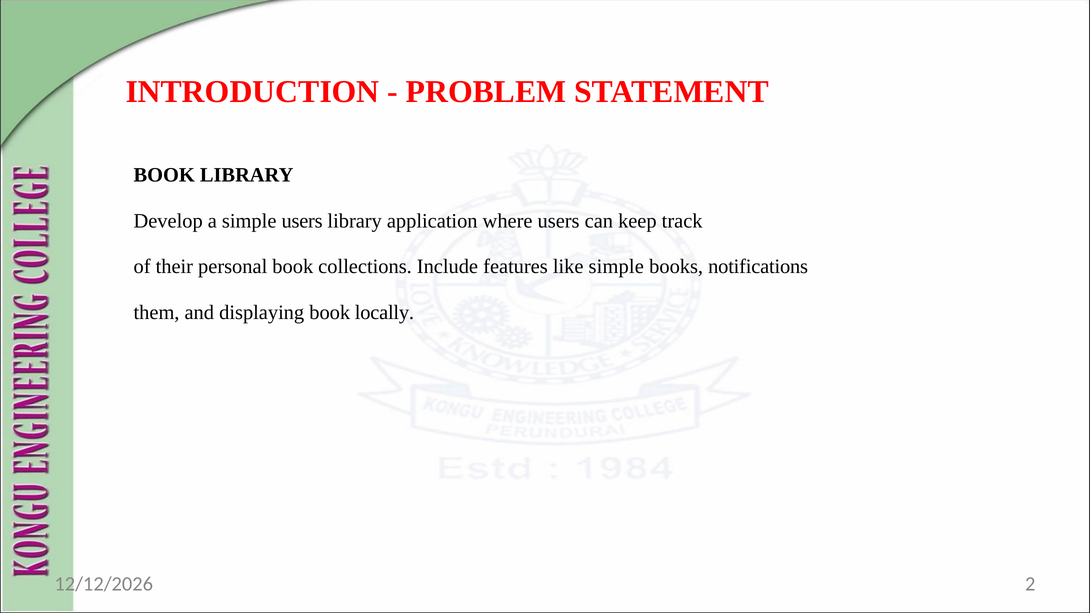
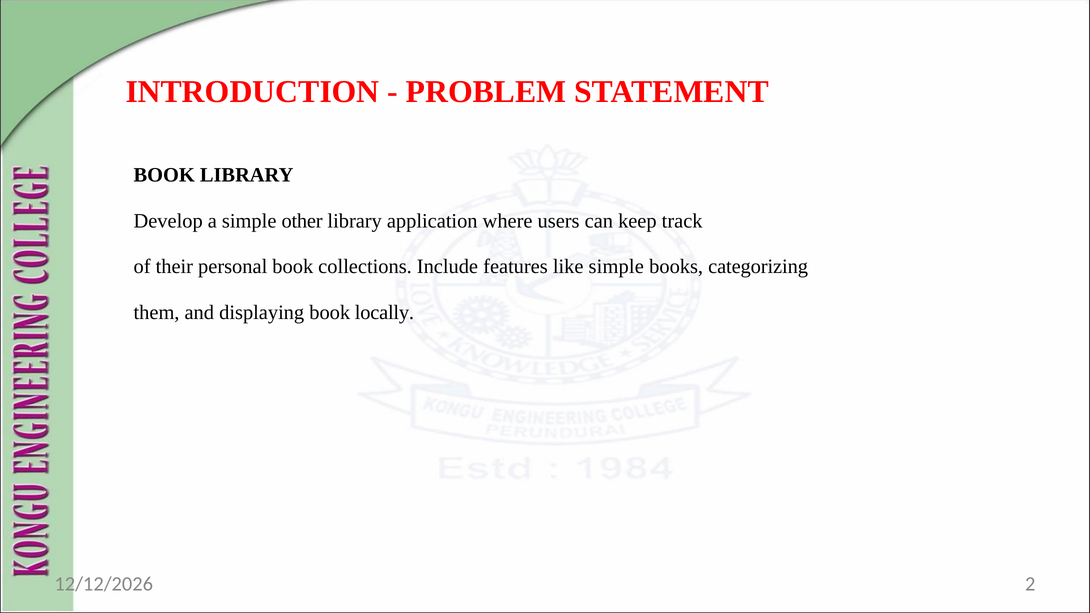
simple users: users -> other
notifications: notifications -> categorizing
